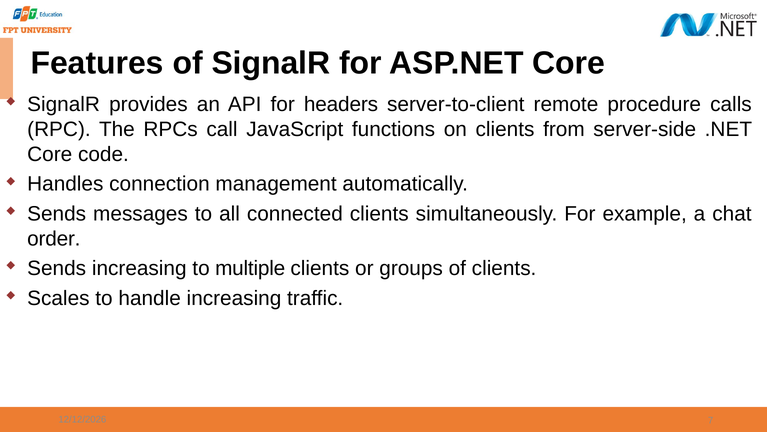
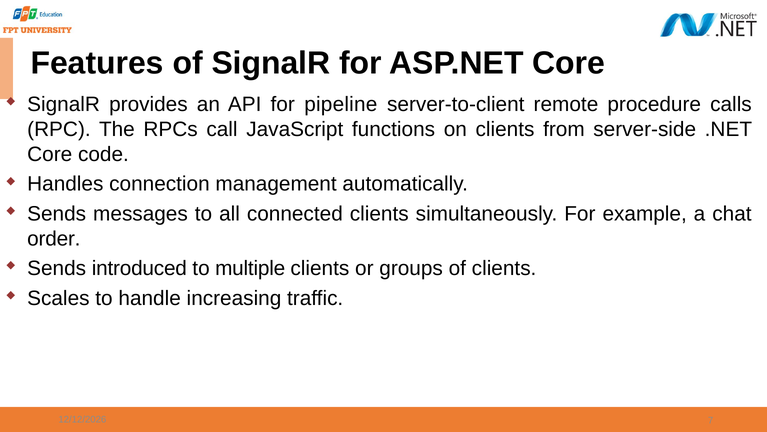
headers: headers -> pipeline
Sends increasing: increasing -> introduced
